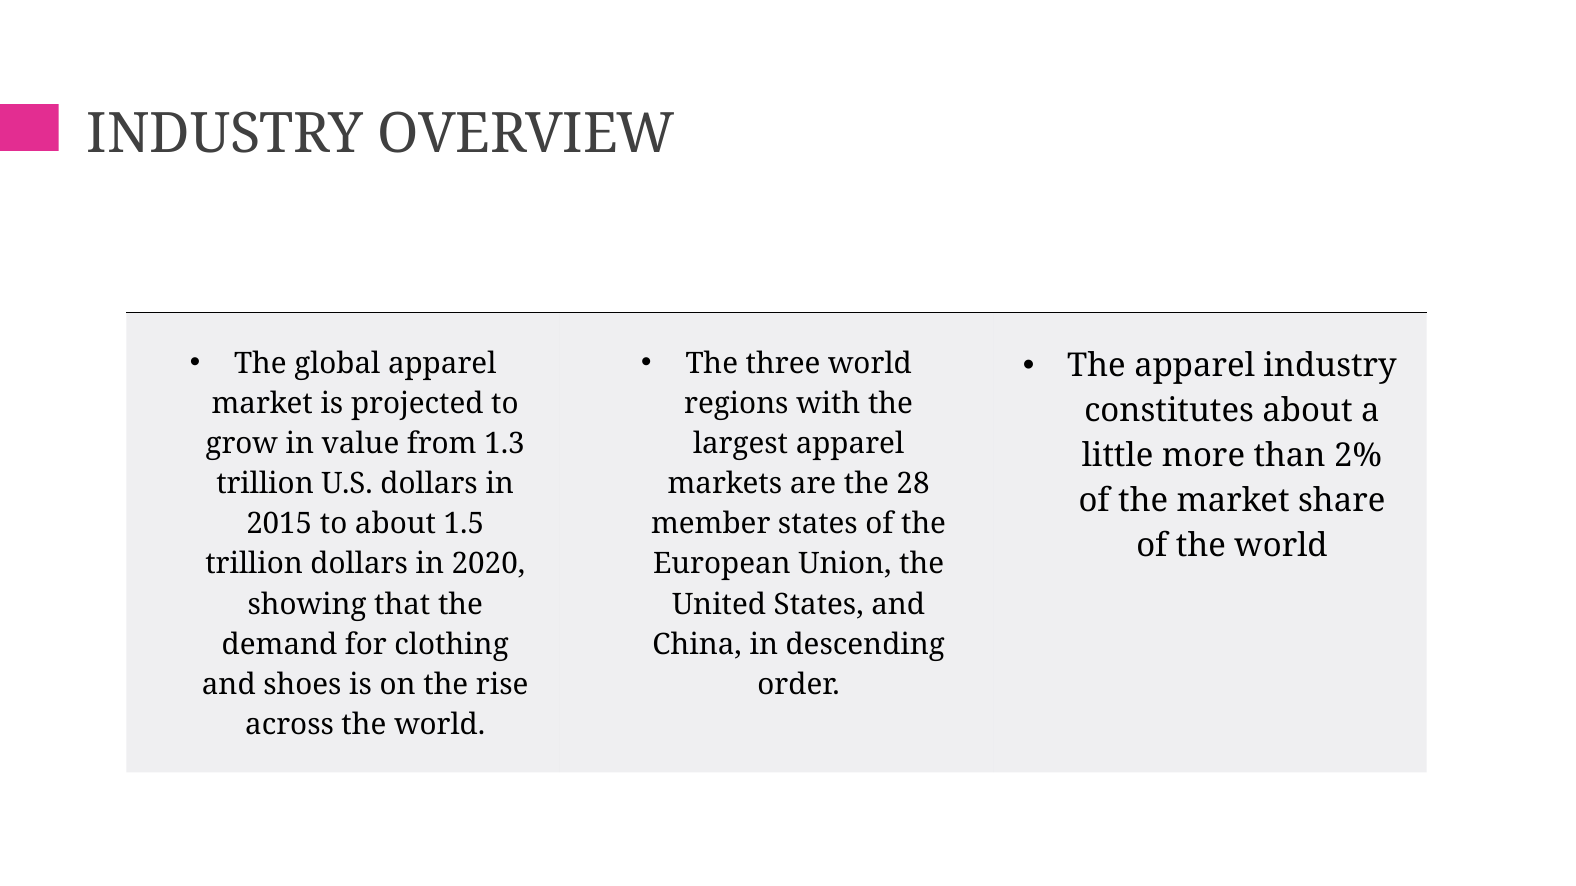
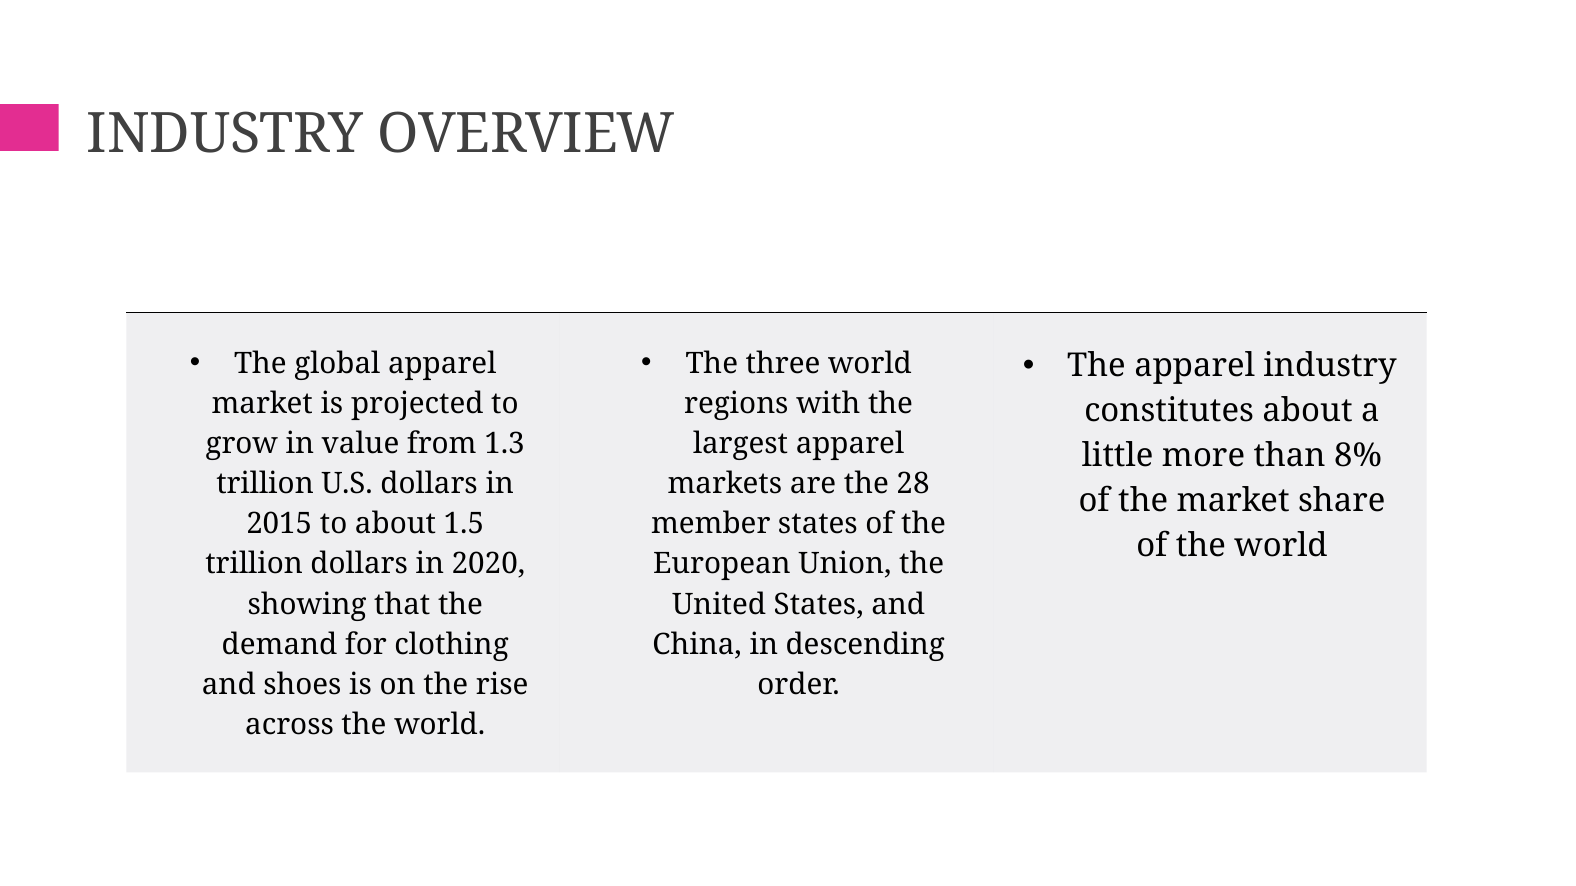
2%: 2% -> 8%
